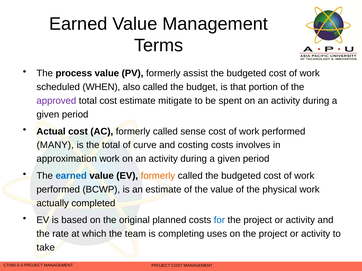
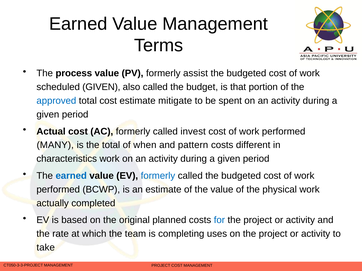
scheduled WHEN: WHEN -> GIVEN
approved colour: purple -> blue
sense: sense -> invest
curve: curve -> when
costing: costing -> pattern
involves: involves -> different
approximation: approximation -> characteristics
formerly at (158, 176) colour: orange -> blue
